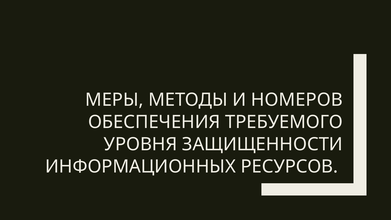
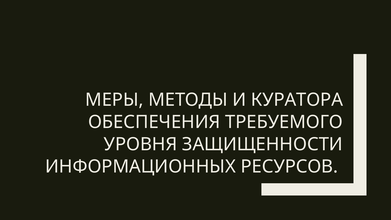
НОМЕРОВ: НОМЕРОВ -> КУРАТОРА
